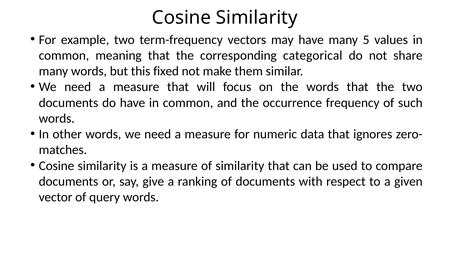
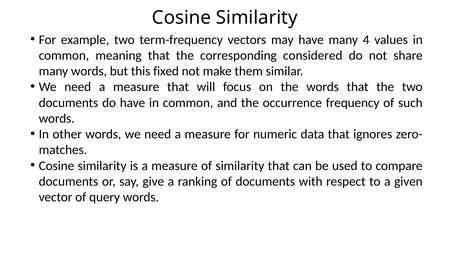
5: 5 -> 4
categorical: categorical -> considered
